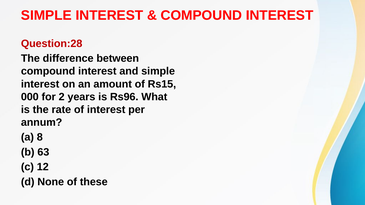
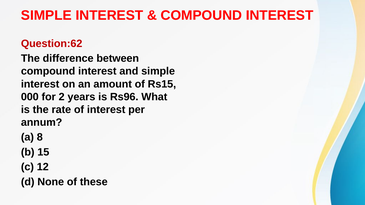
Question:28: Question:28 -> Question:62
63: 63 -> 15
